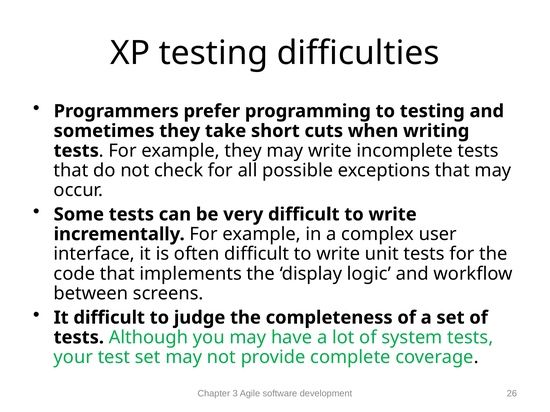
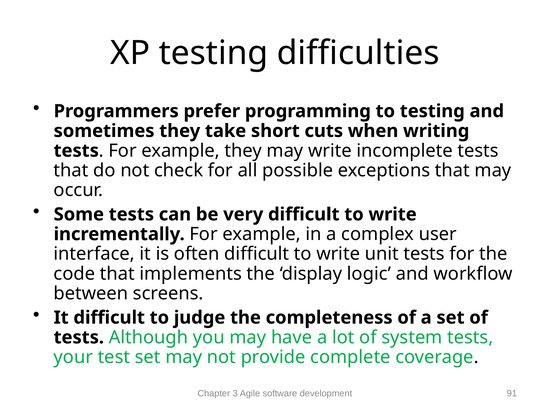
26: 26 -> 91
